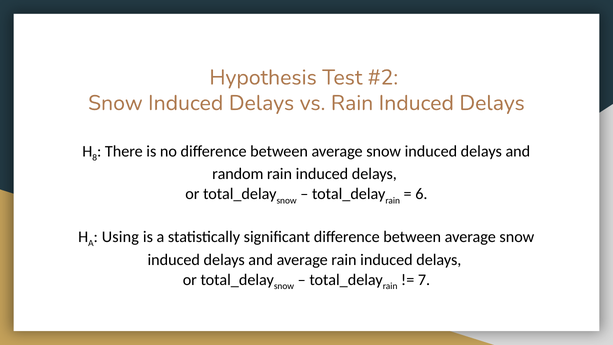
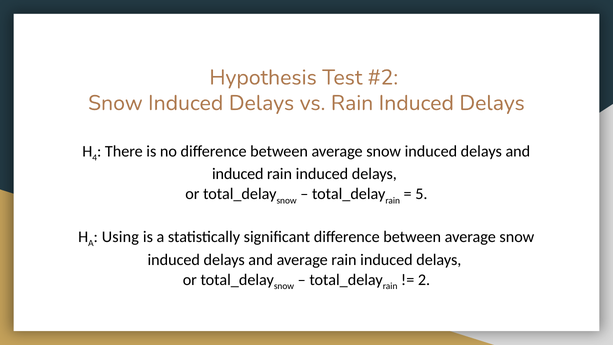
8: 8 -> 4
random at (238, 174): random -> induced
6: 6 -> 5
7: 7 -> 2
